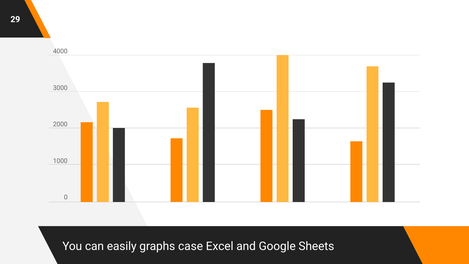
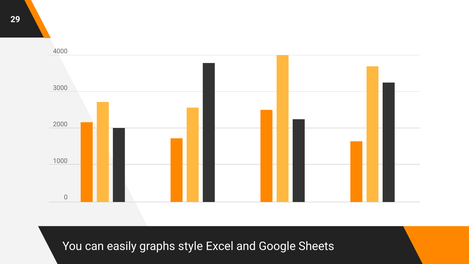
case: case -> style
